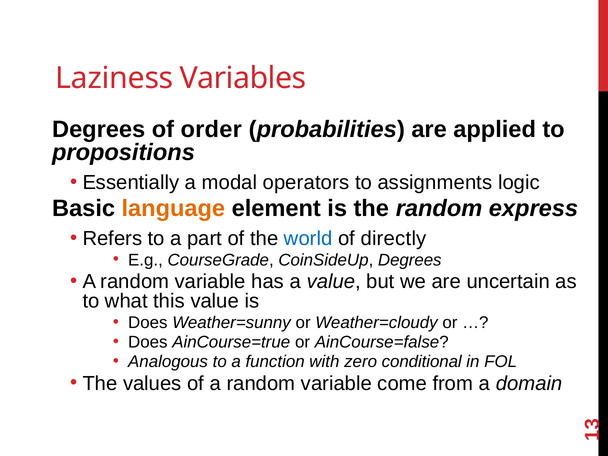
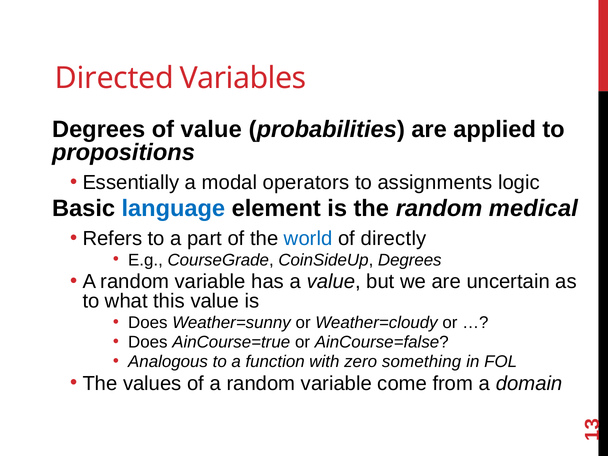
Laziness: Laziness -> Directed
of order: order -> value
language colour: orange -> blue
express: express -> medical
conditional: conditional -> something
